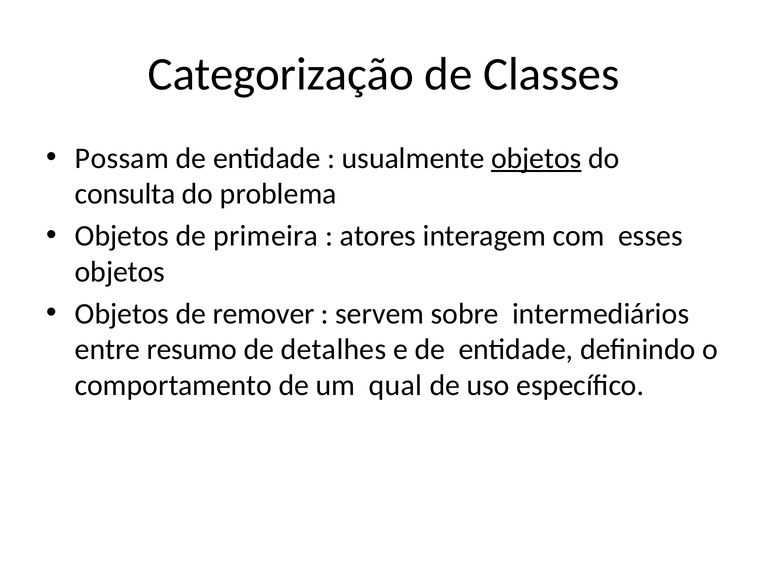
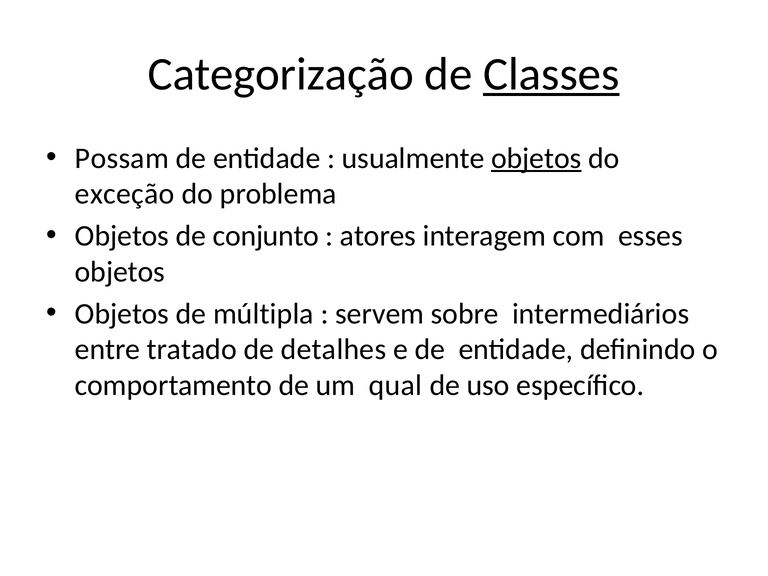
Classes underline: none -> present
consulta: consulta -> exceção
primeira: primeira -> conjunto
remover: remover -> múltipla
resumo: resumo -> tratado
